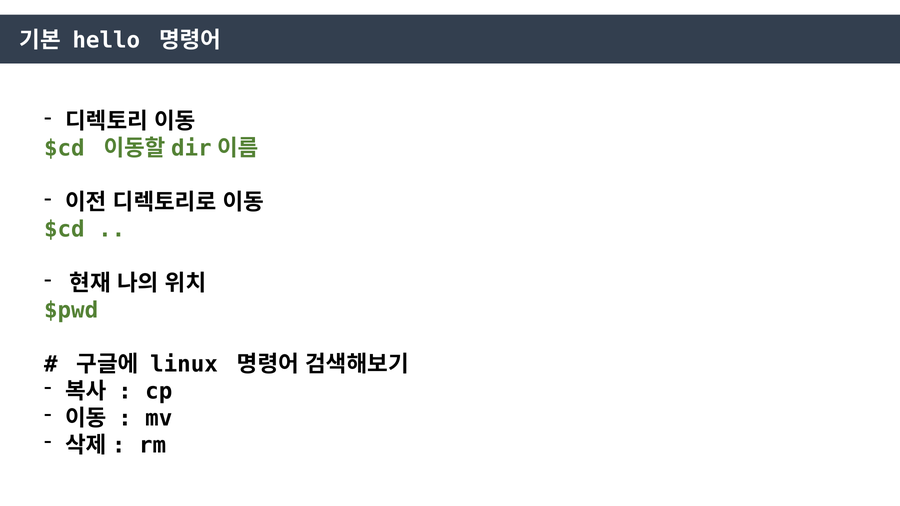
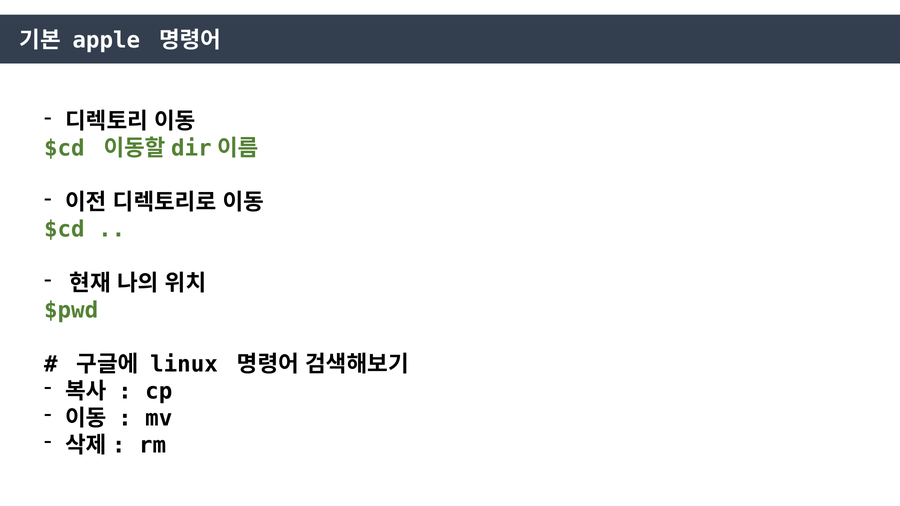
hello: hello -> apple
